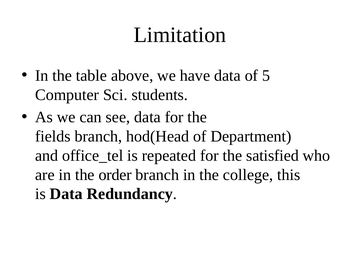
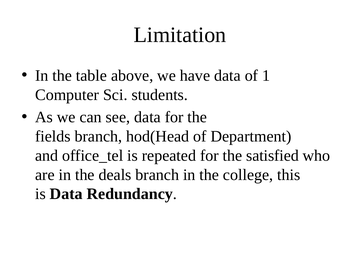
5: 5 -> 1
order: order -> deals
